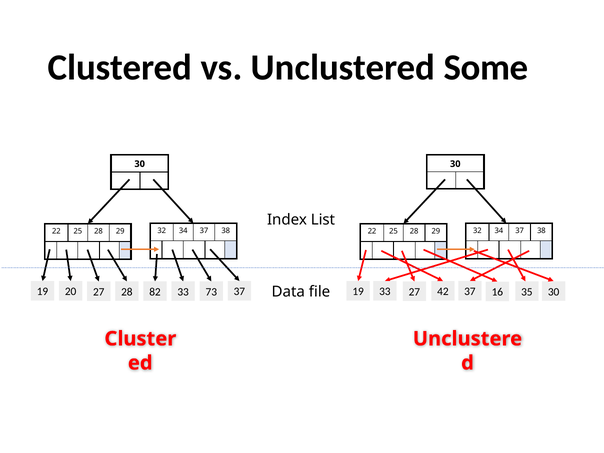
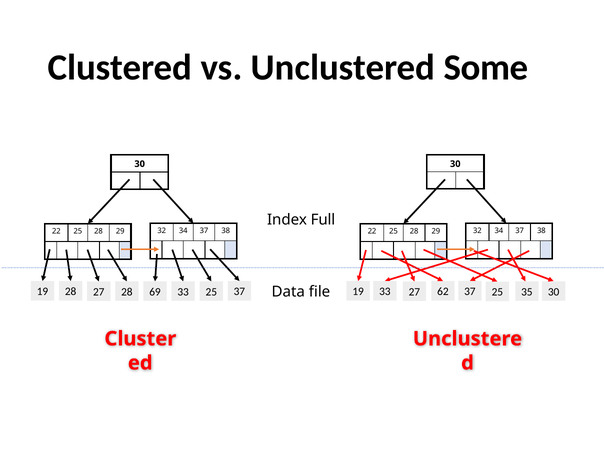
List: List -> Full
19 20: 20 -> 28
82: 82 -> 69
33 73: 73 -> 25
42: 42 -> 62
27 16: 16 -> 25
